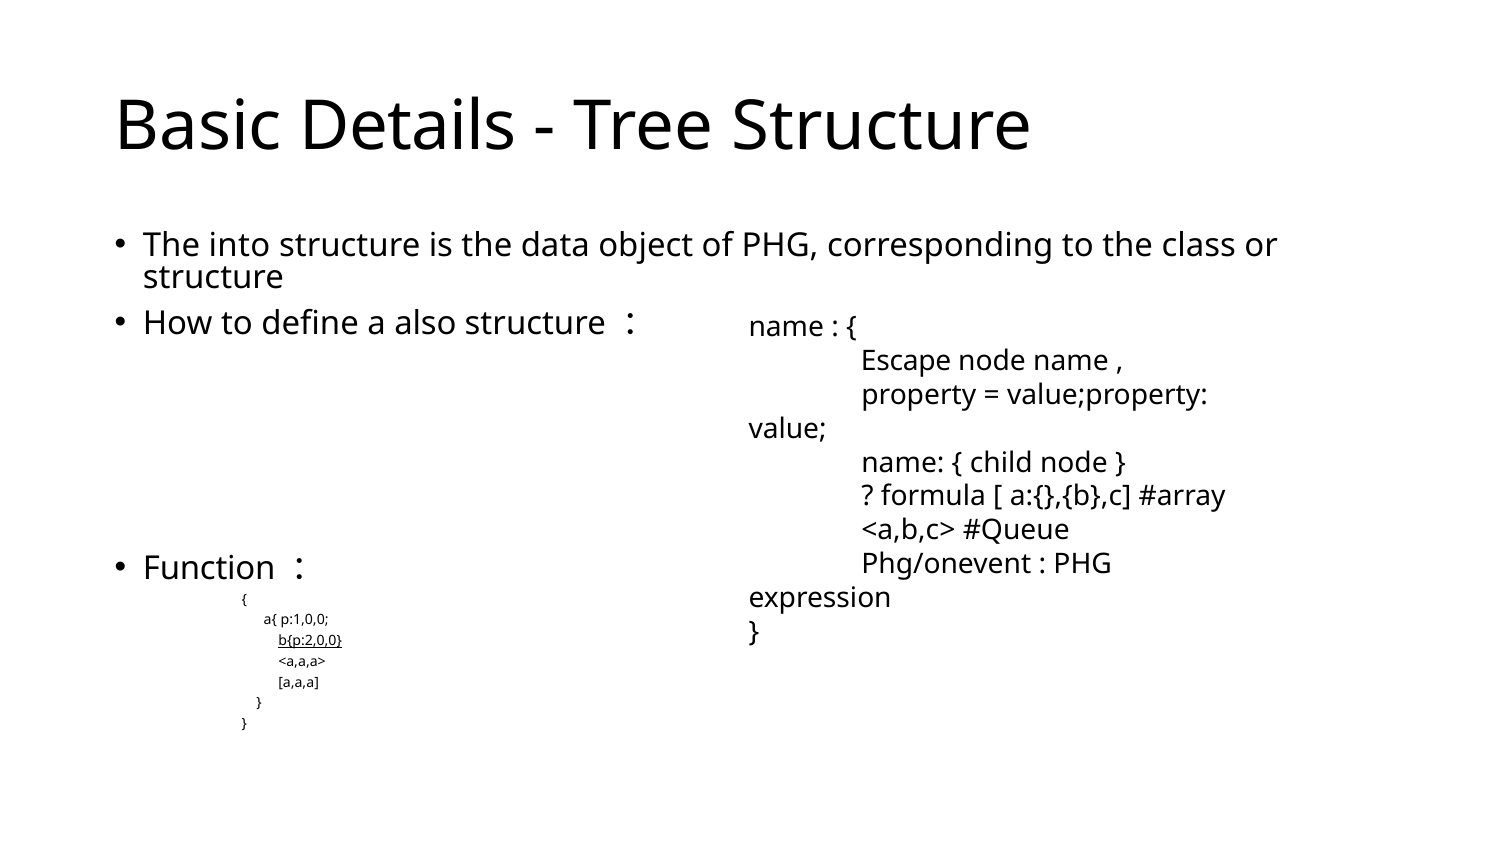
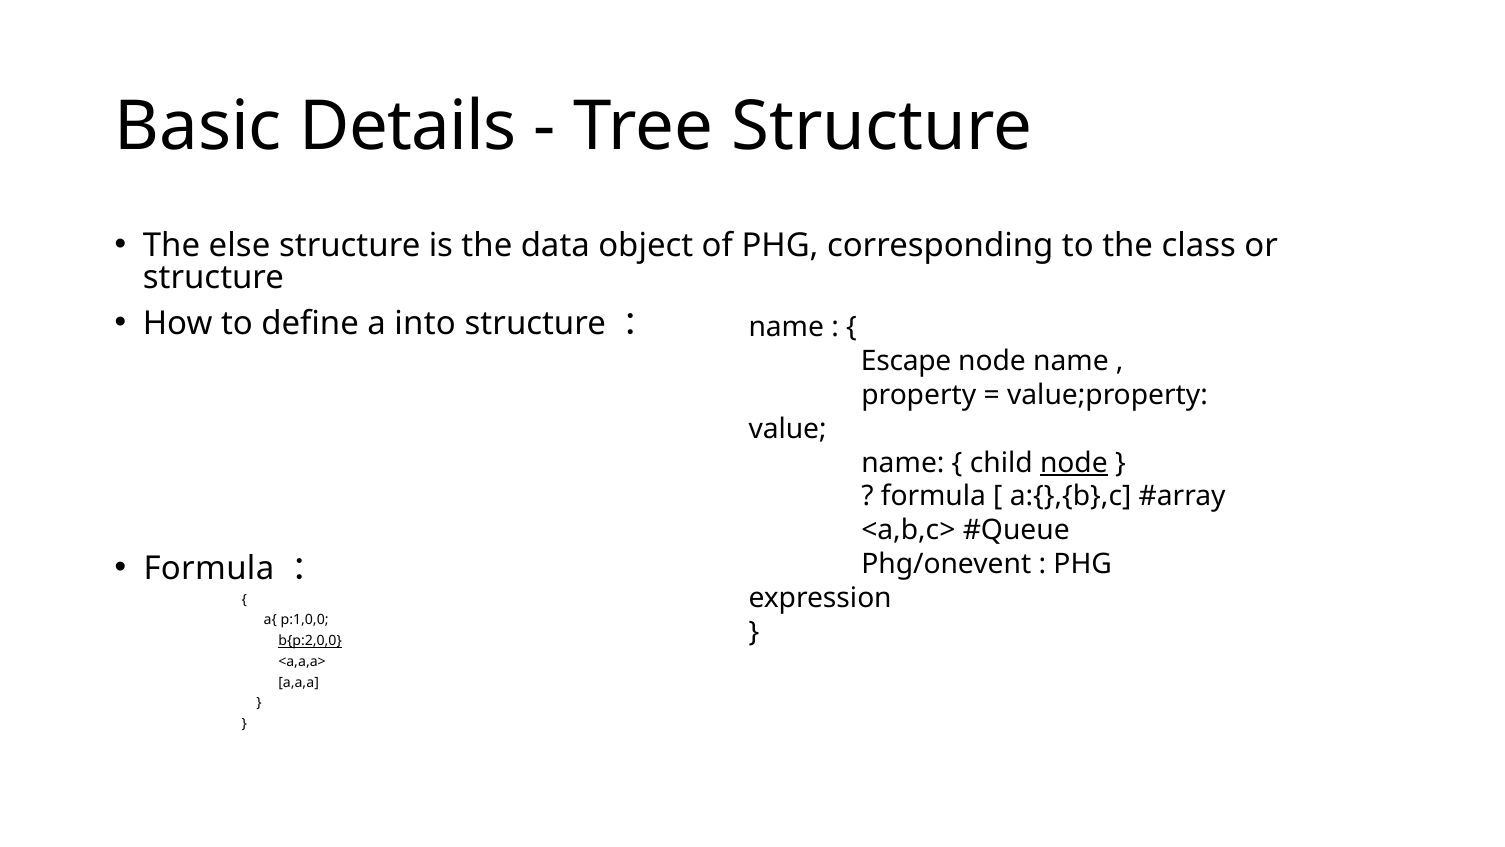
into: into -> else
also: also -> into
node at (1074, 463) underline: none -> present
Function at (209, 568): Function -> Formula
